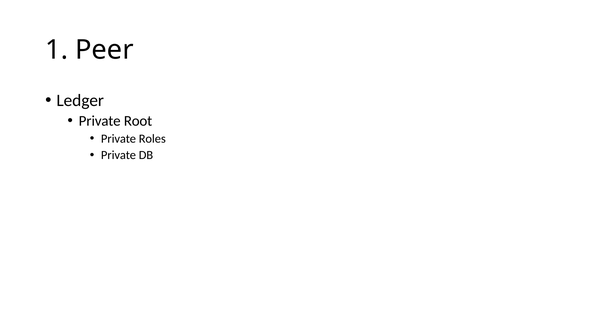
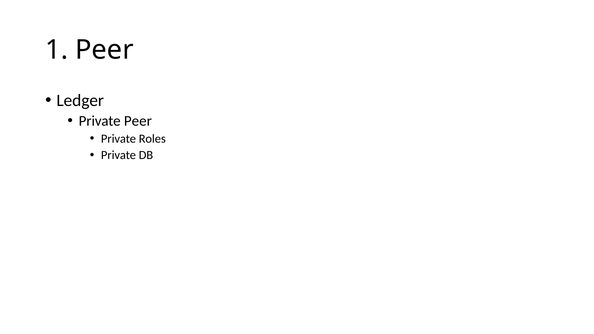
Private Root: Root -> Peer
